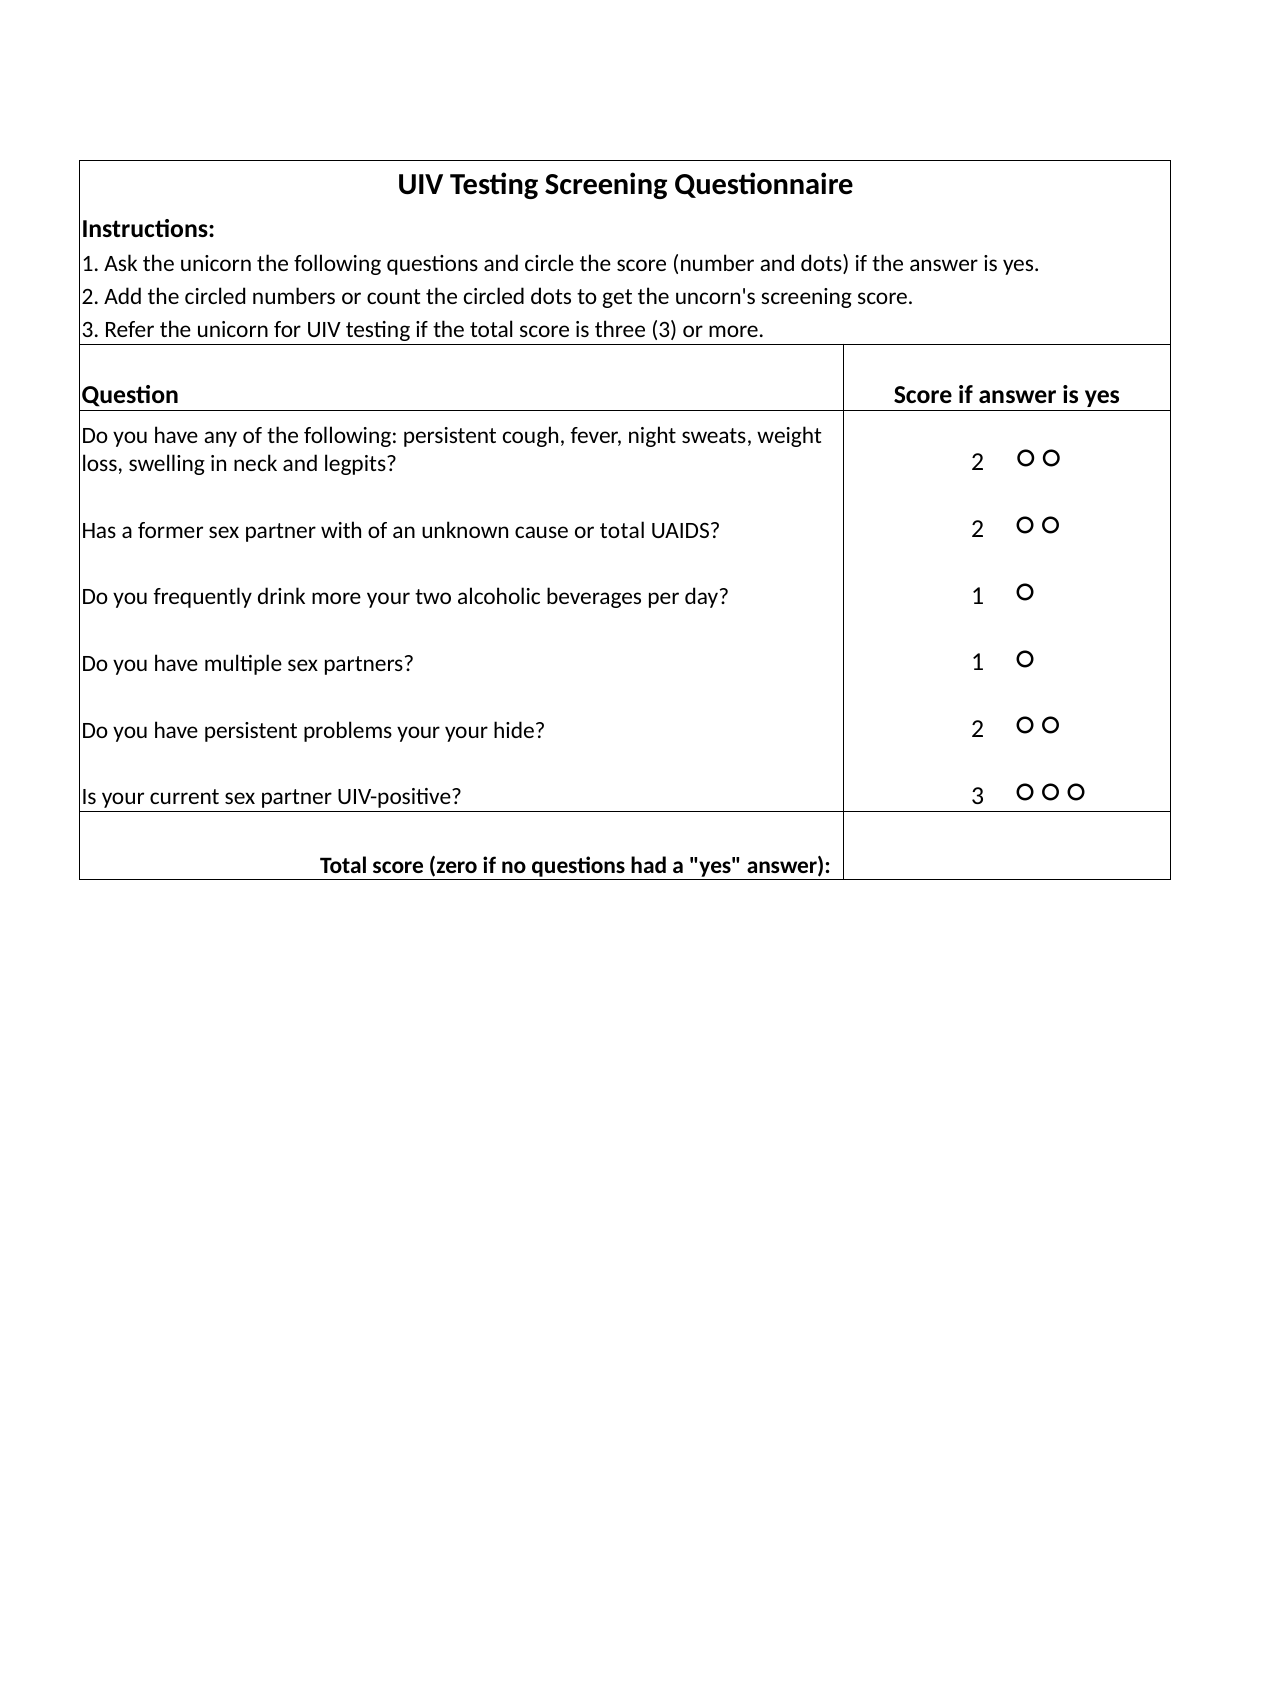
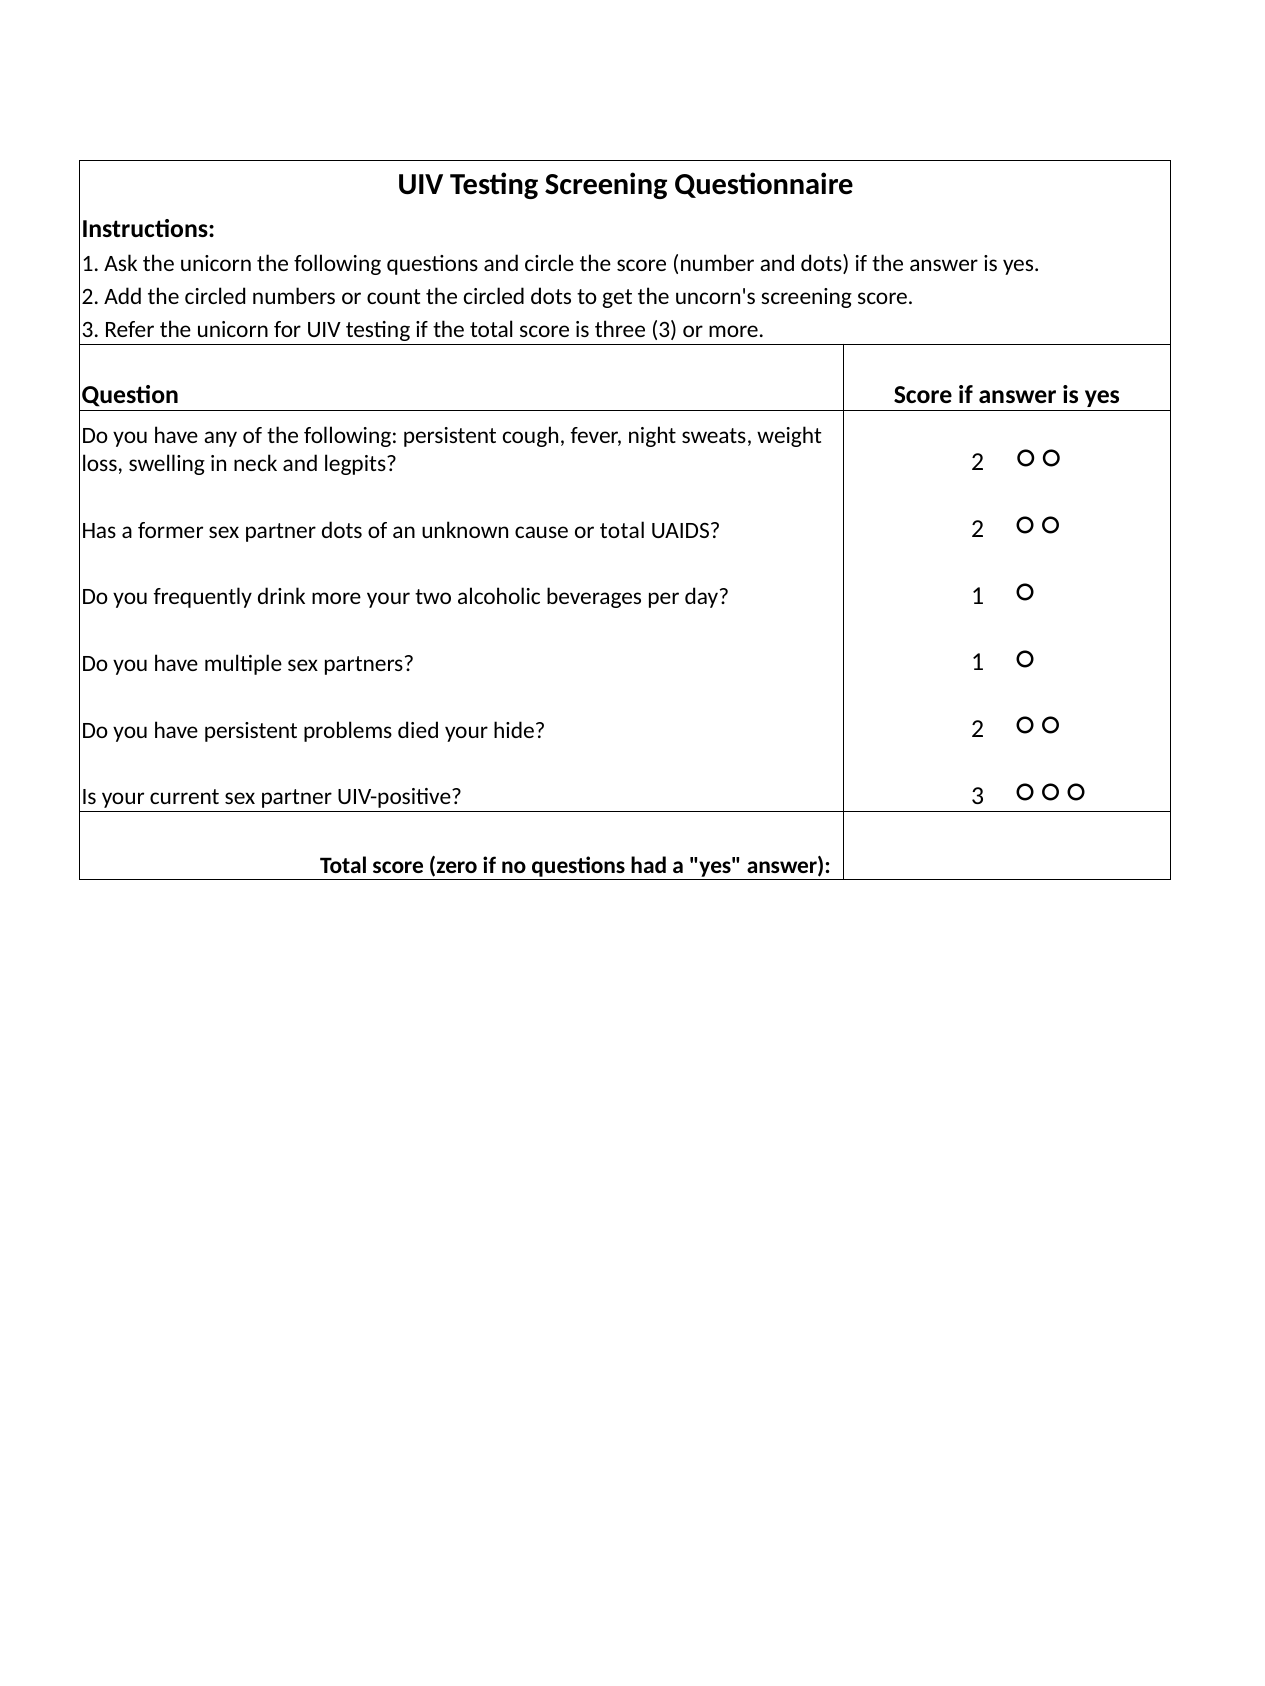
partner with: with -> dots
problems your: your -> died
